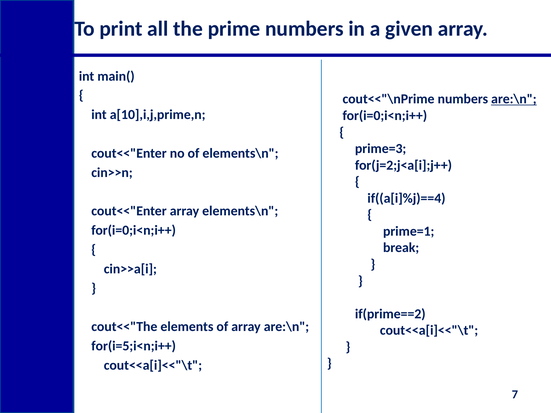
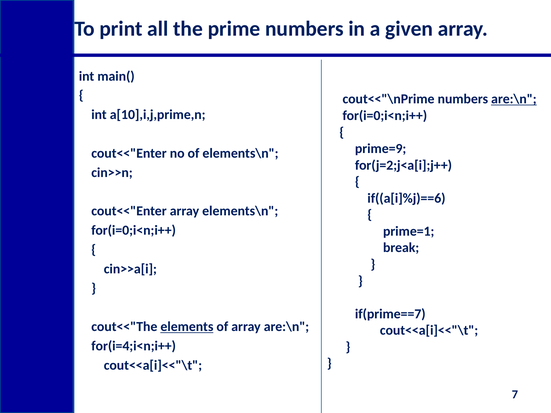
prime=3: prime=3 -> prime=9
if((a[i]%j)==4: if((a[i]%j)==4 -> if((a[i]%j)==6
if(prime==2: if(prime==2 -> if(prime==7
elements underline: none -> present
for(i=5;i<n;i++: for(i=5;i<n;i++ -> for(i=4;i<n;i++
